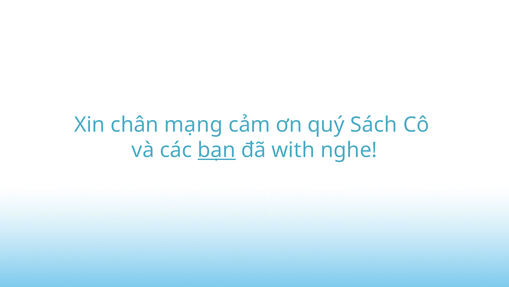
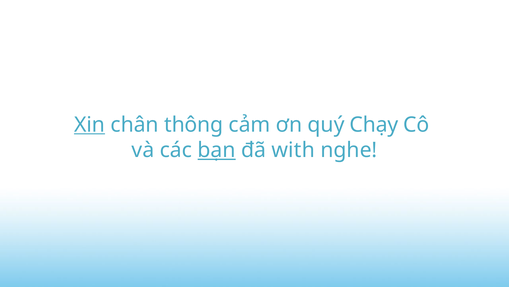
Xin underline: none -> present
mạng: mạng -> thông
Sách: Sách -> Chạy
